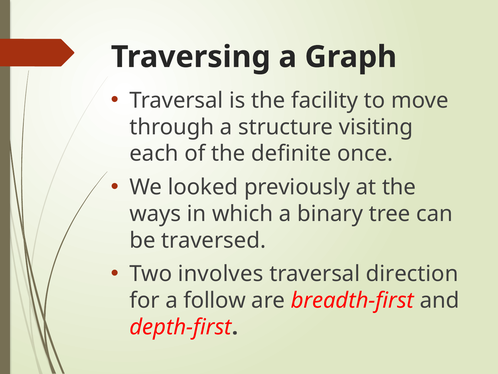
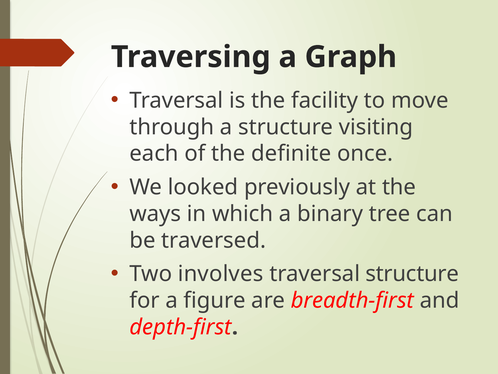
traversal direction: direction -> structure
follow: follow -> figure
